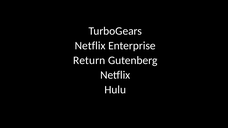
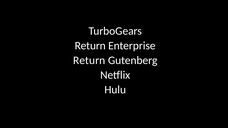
Netflix at (90, 46): Netflix -> Return
